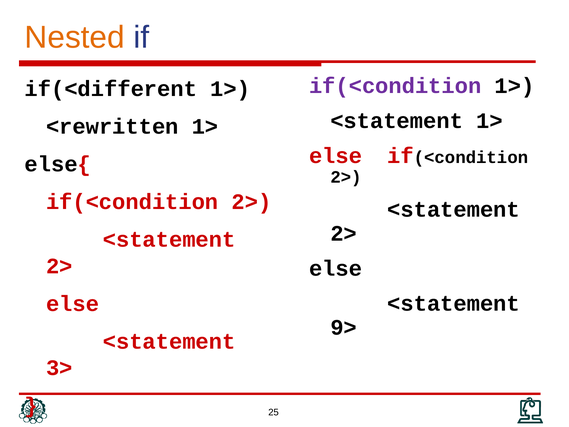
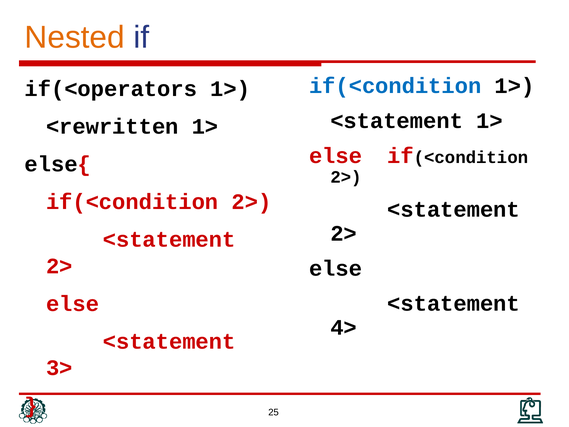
if(<condition at (395, 86) colour: purple -> blue
if(<different: if(<different -> if(<operators
9>: 9> -> 4>
